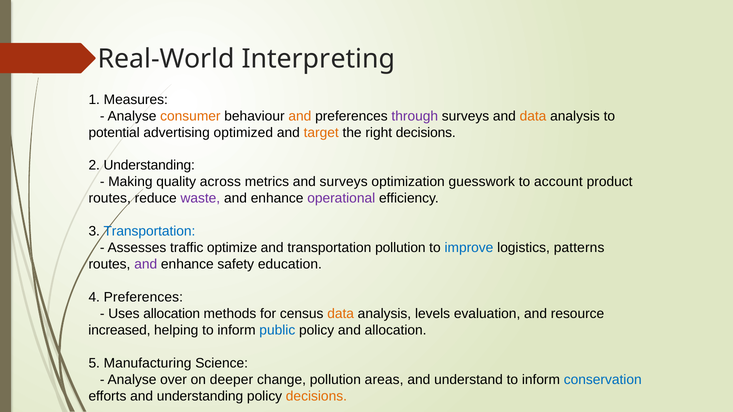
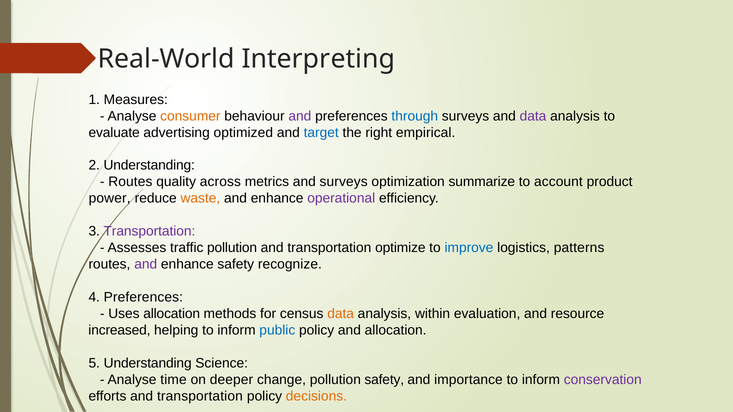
and at (300, 116) colour: orange -> purple
through colour: purple -> blue
data at (533, 116) colour: orange -> purple
potential: potential -> evaluate
target colour: orange -> blue
right decisions: decisions -> empirical
Making at (130, 182): Making -> Routes
guesswork: guesswork -> summarize
routes at (110, 199): routes -> power
waste colour: purple -> orange
Transportation at (149, 232) colour: blue -> purple
traffic optimize: optimize -> pollution
transportation pollution: pollution -> optimize
education: education -> recognize
levels: levels -> within
5 Manufacturing: Manufacturing -> Understanding
over: over -> time
pollution areas: areas -> safety
understand: understand -> importance
conservation colour: blue -> purple
efforts and understanding: understanding -> transportation
